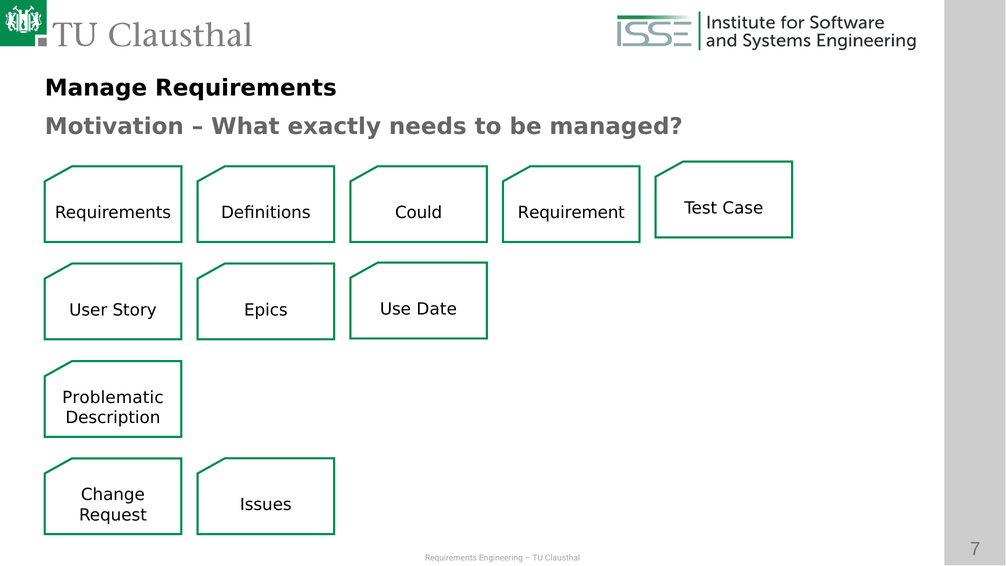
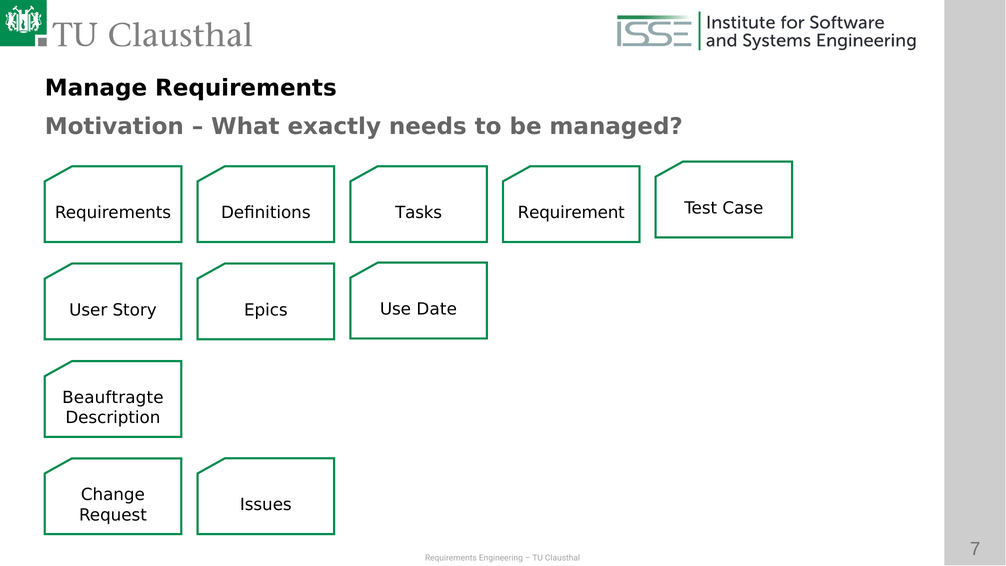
Could: Could -> Tasks
Problematic: Problematic -> Beauftragte
